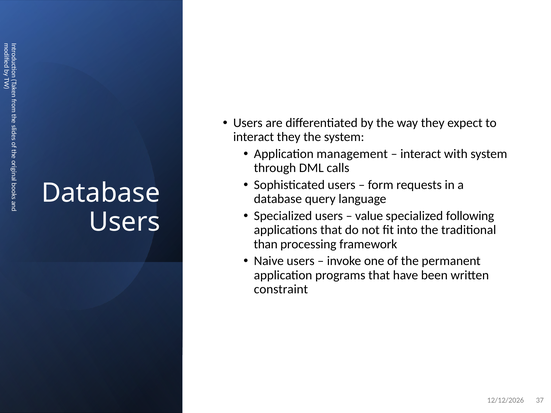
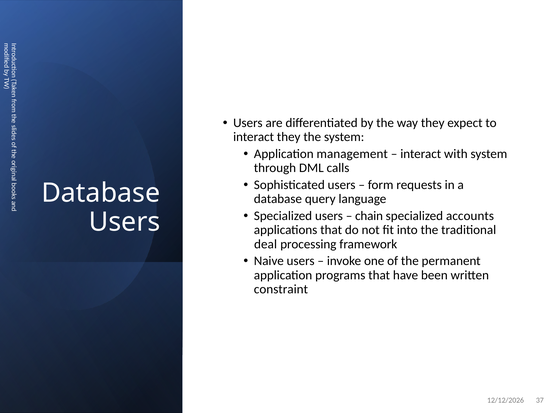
value: value -> chain
following: following -> accounts
than: than -> deal
